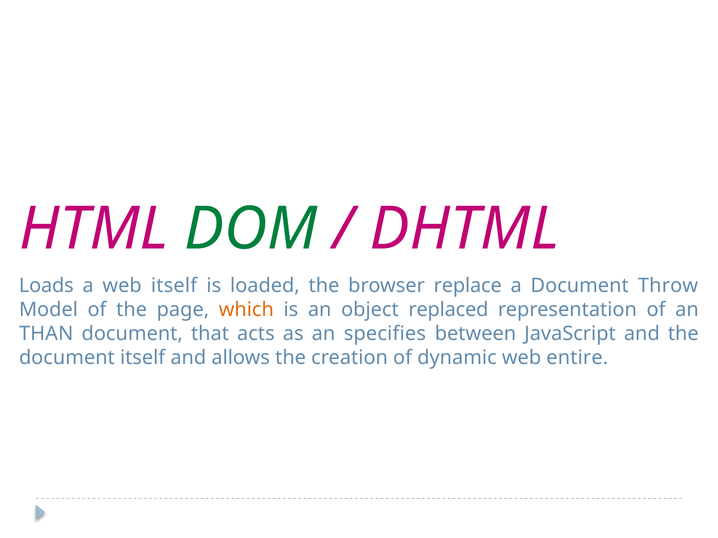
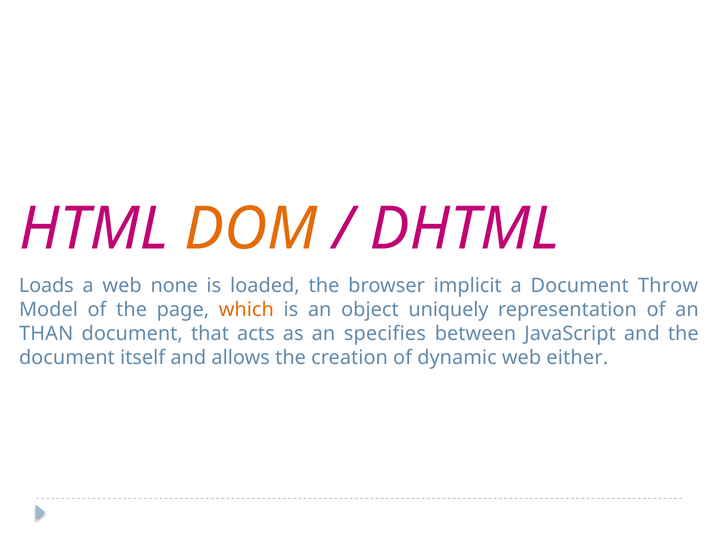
DOM colour: green -> orange
web itself: itself -> none
replace: replace -> implicit
replaced: replaced -> uniquely
entire: entire -> either
